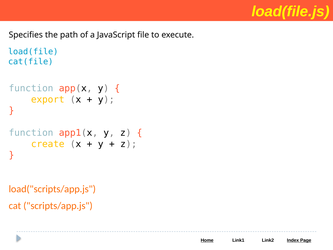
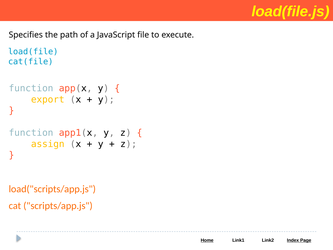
create: create -> assign
